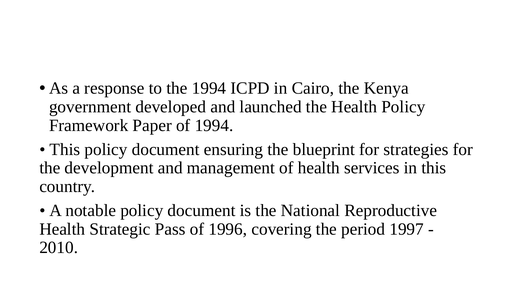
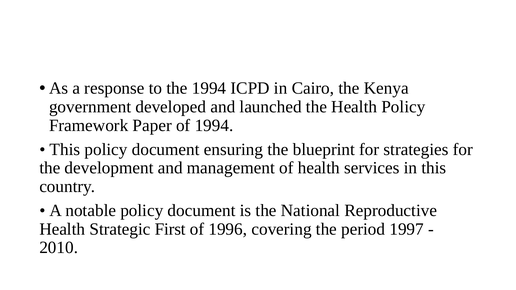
Pass: Pass -> First
